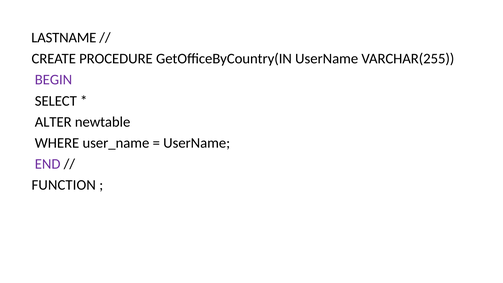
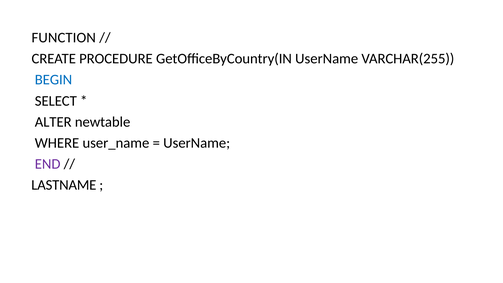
LASTNAME: LASTNAME -> FUNCTION
BEGIN colour: purple -> blue
FUNCTION: FUNCTION -> LASTNAME
